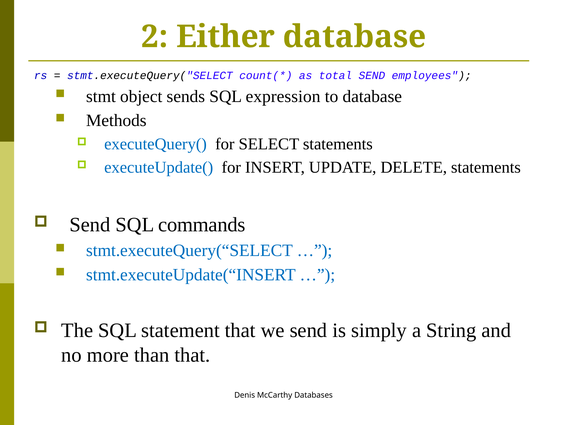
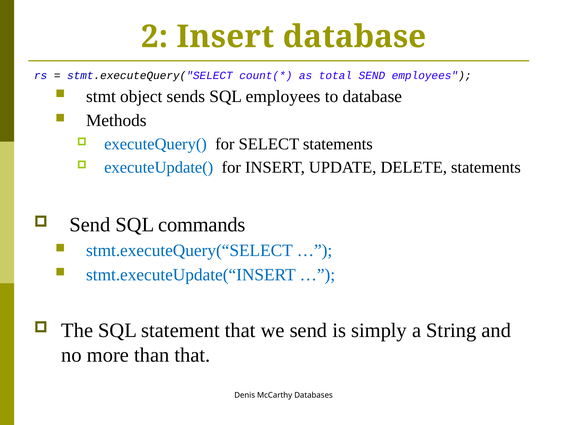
2 Either: Either -> Insert
SQL expression: expression -> employees
